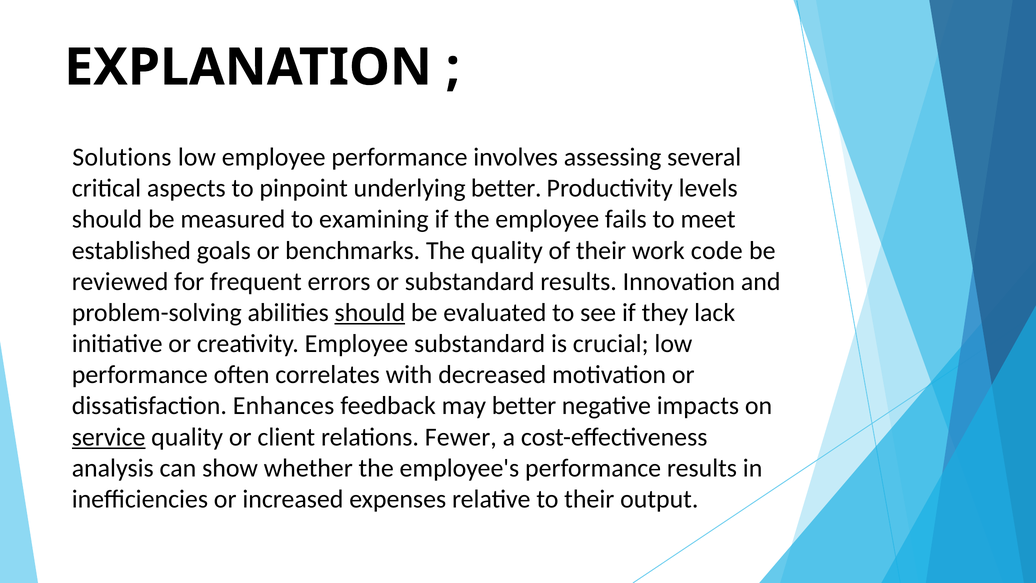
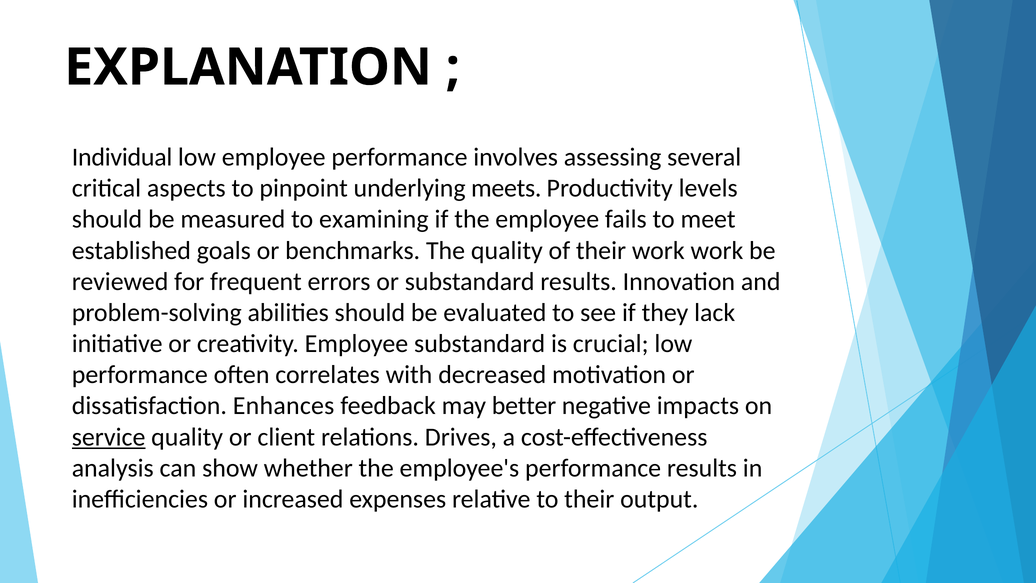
Solutions: Solutions -> Individual
underlying better: better -> meets
work code: code -> work
should at (370, 313) underline: present -> none
Fewer: Fewer -> Drives
